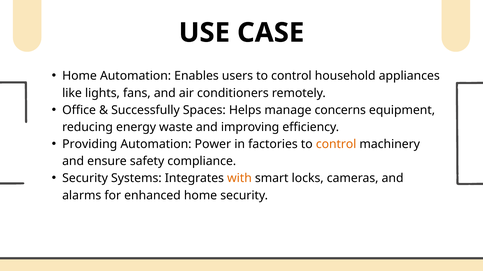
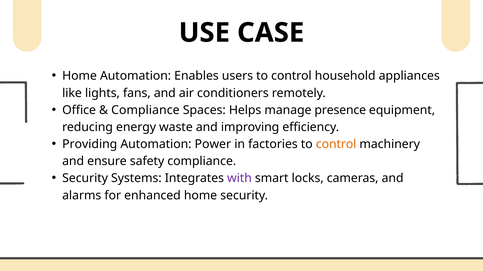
Successfully at (145, 110): Successfully -> Compliance
concerns: concerns -> presence
with colour: orange -> purple
